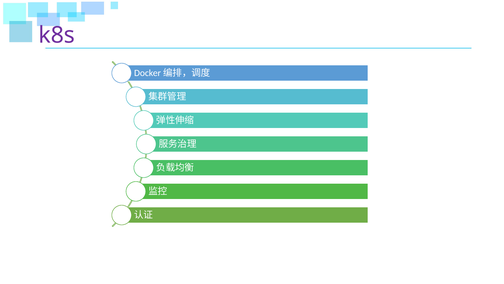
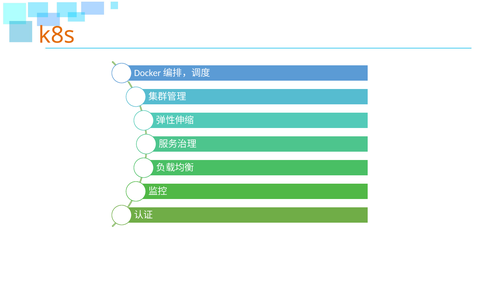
k8s colour: purple -> orange
